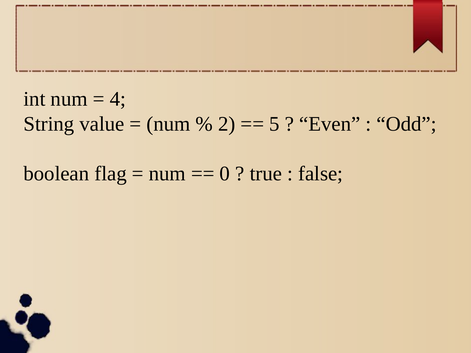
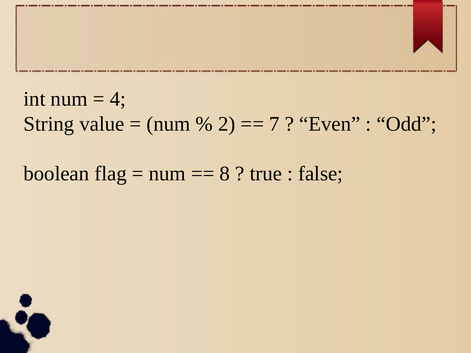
5: 5 -> 7
0: 0 -> 8
